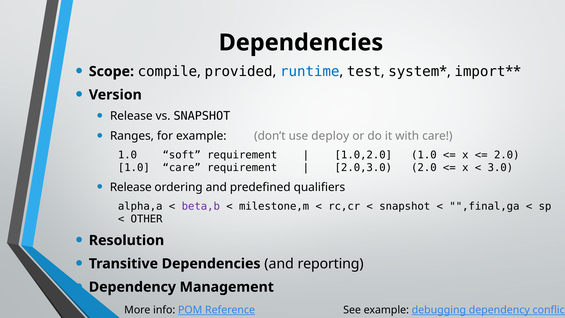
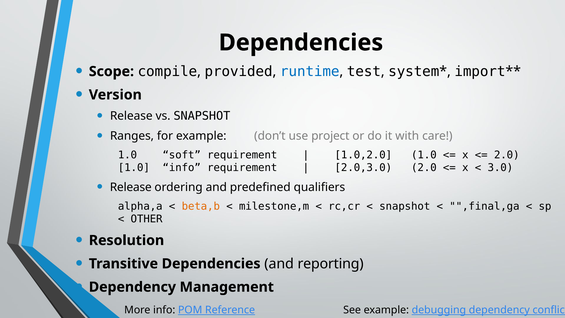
deploy: deploy -> project
1.0 care: care -> info
beta,b colour: purple -> orange
